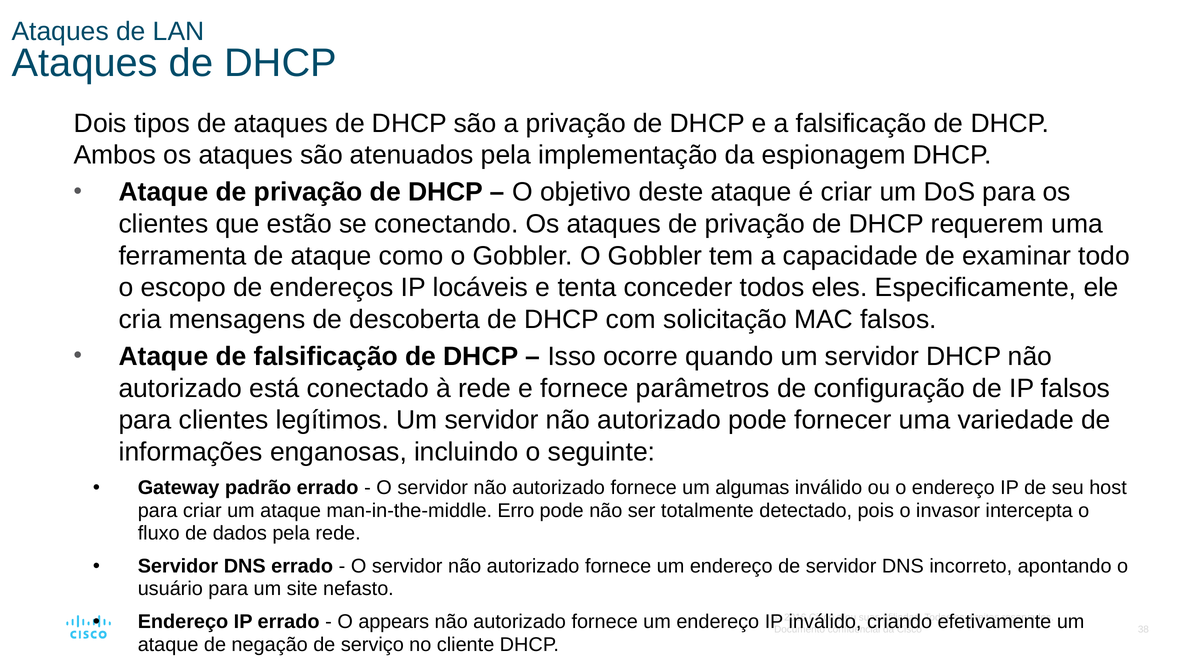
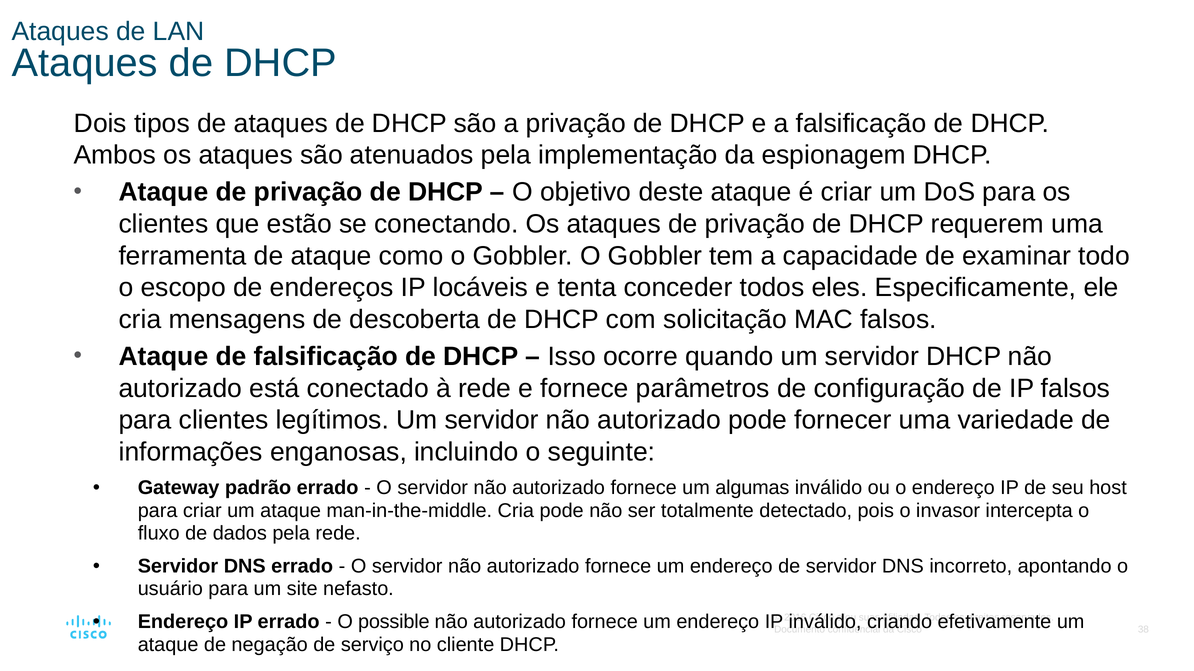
man-in-the-middle Erro: Erro -> Cria
appears: appears -> possible
